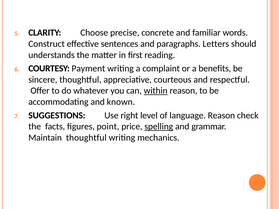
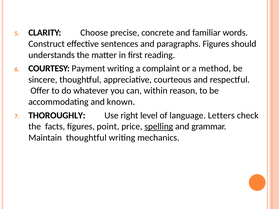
paragraphs Letters: Letters -> Figures
benefits: benefits -> method
within underline: present -> none
SUGGESTIONS: SUGGESTIONS -> THOROUGHLY
language Reason: Reason -> Letters
